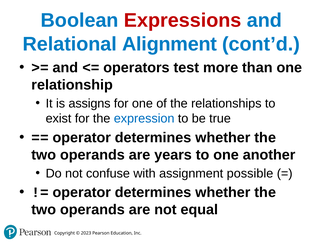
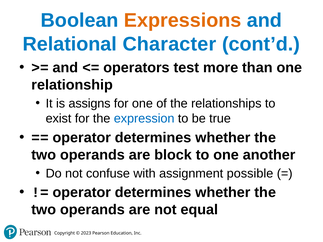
Expressions colour: red -> orange
Alignment: Alignment -> Character
years: years -> block
